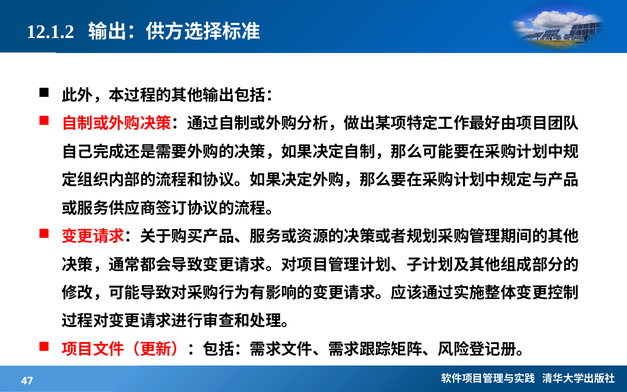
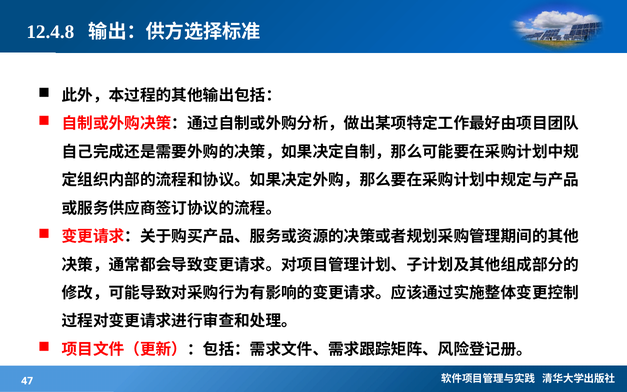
12.1.2: 12.1.2 -> 12.4.8
